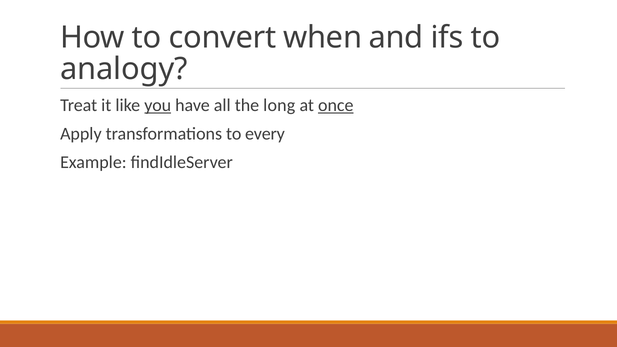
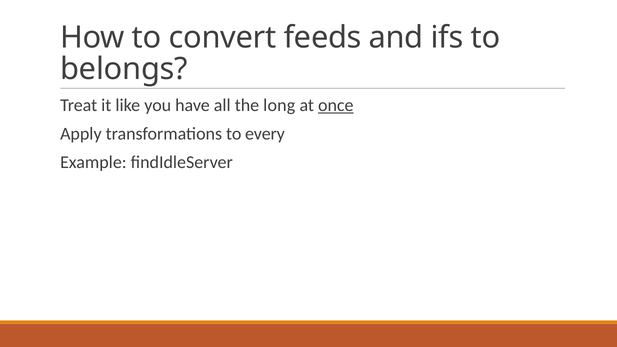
when: when -> feeds
analogy: analogy -> belongs
you underline: present -> none
